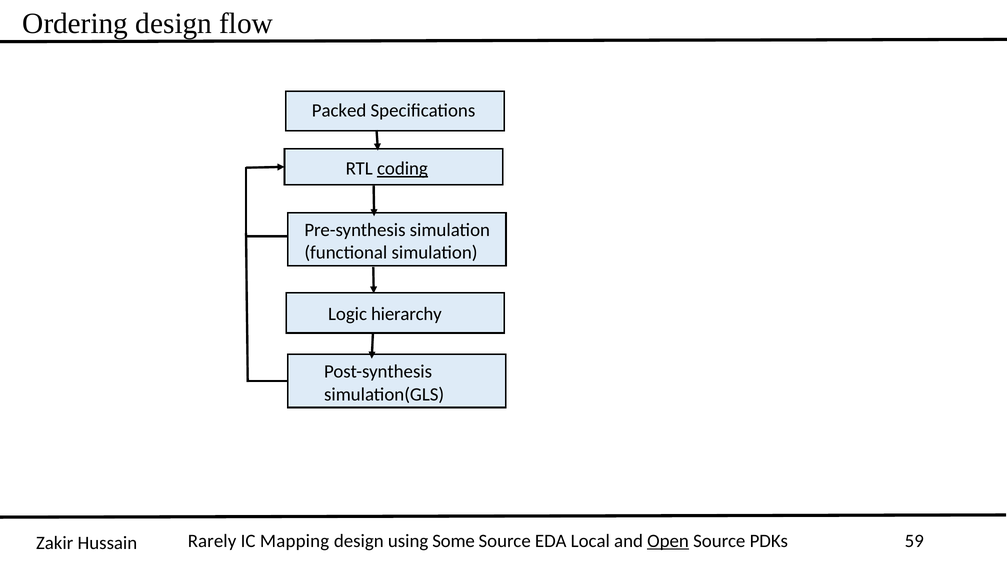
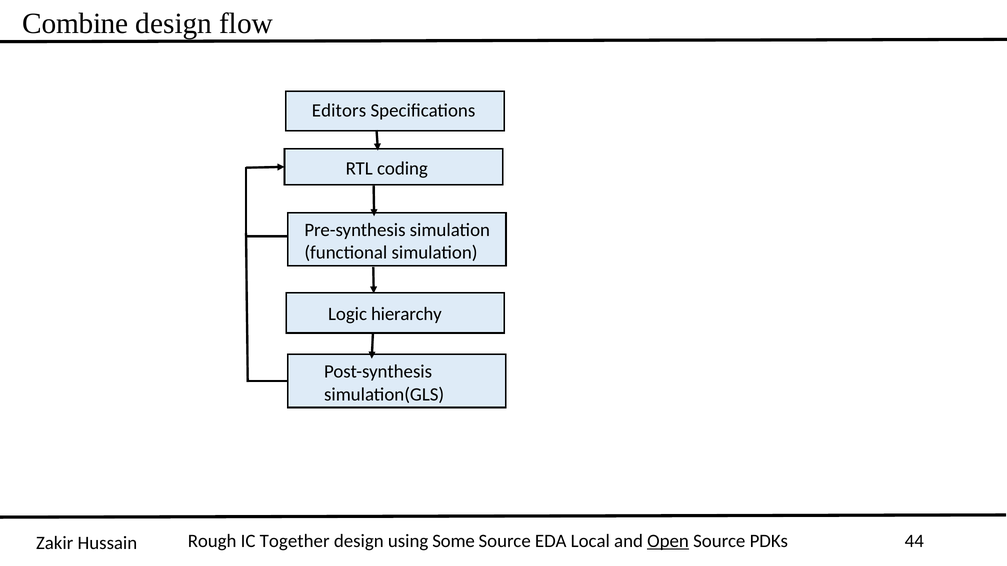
Ordering: Ordering -> Combine
Packed: Packed -> Editors
coding underline: present -> none
Rarely: Rarely -> Rough
Mapping: Mapping -> Together
59: 59 -> 44
